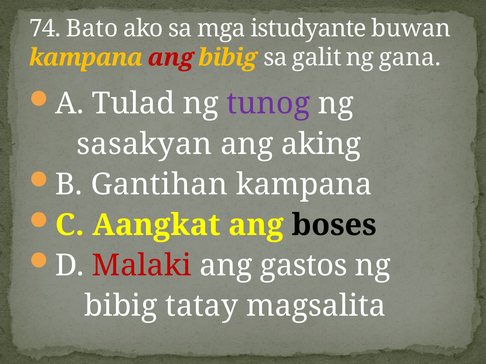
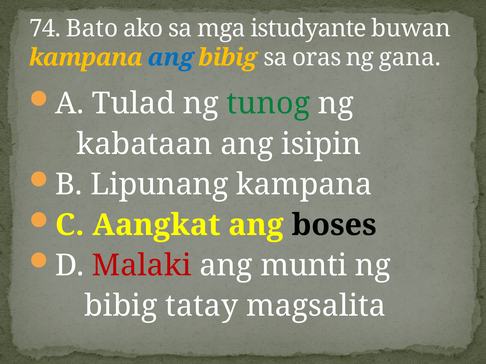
ang at (171, 58) colour: red -> blue
galit: galit -> oras
tunog colour: purple -> green
sasakyan: sasakyan -> kabataan
aking: aking -> isipin
Gantihan: Gantihan -> Lipunang
gastos: gastos -> munti
